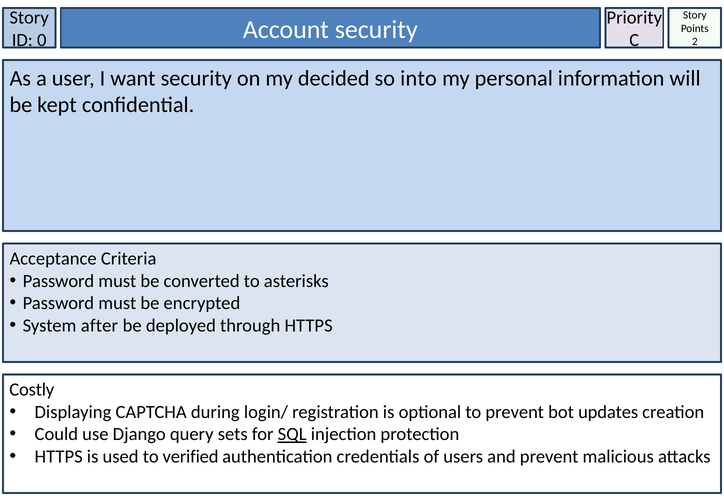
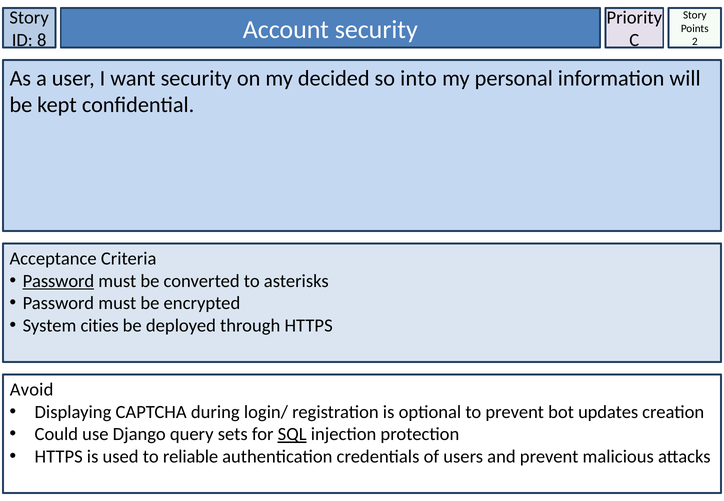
0: 0 -> 8
Password at (58, 281) underline: none -> present
after: after -> cities
Costly: Costly -> Avoid
verified: verified -> reliable
